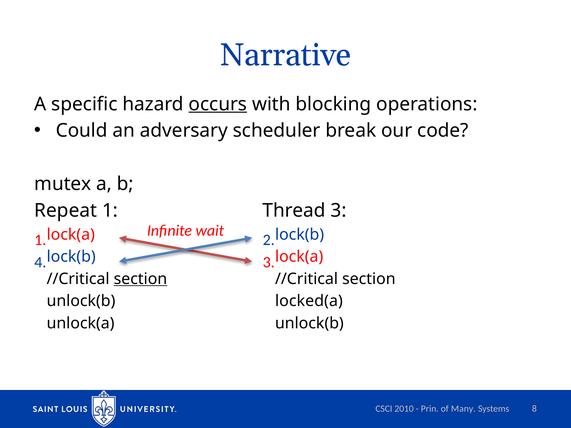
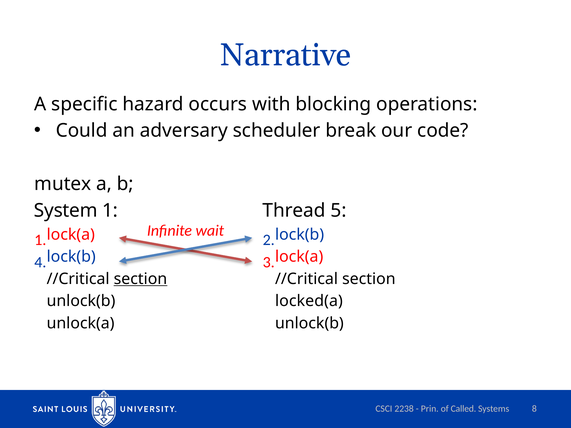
occurs underline: present -> none
Repeat: Repeat -> System
Thread 3: 3 -> 5
2010: 2010 -> 2238
Many: Many -> Called
